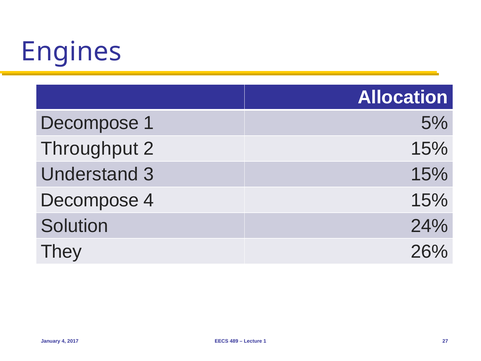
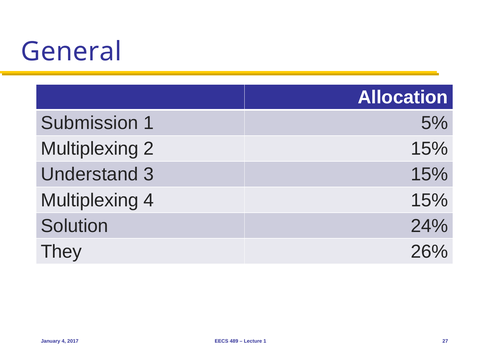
Engines: Engines -> General
Decompose at (90, 123): Decompose -> Submission
Throughput at (90, 149): Throughput -> Multiplexing
Decompose at (90, 200): Decompose -> Multiplexing
